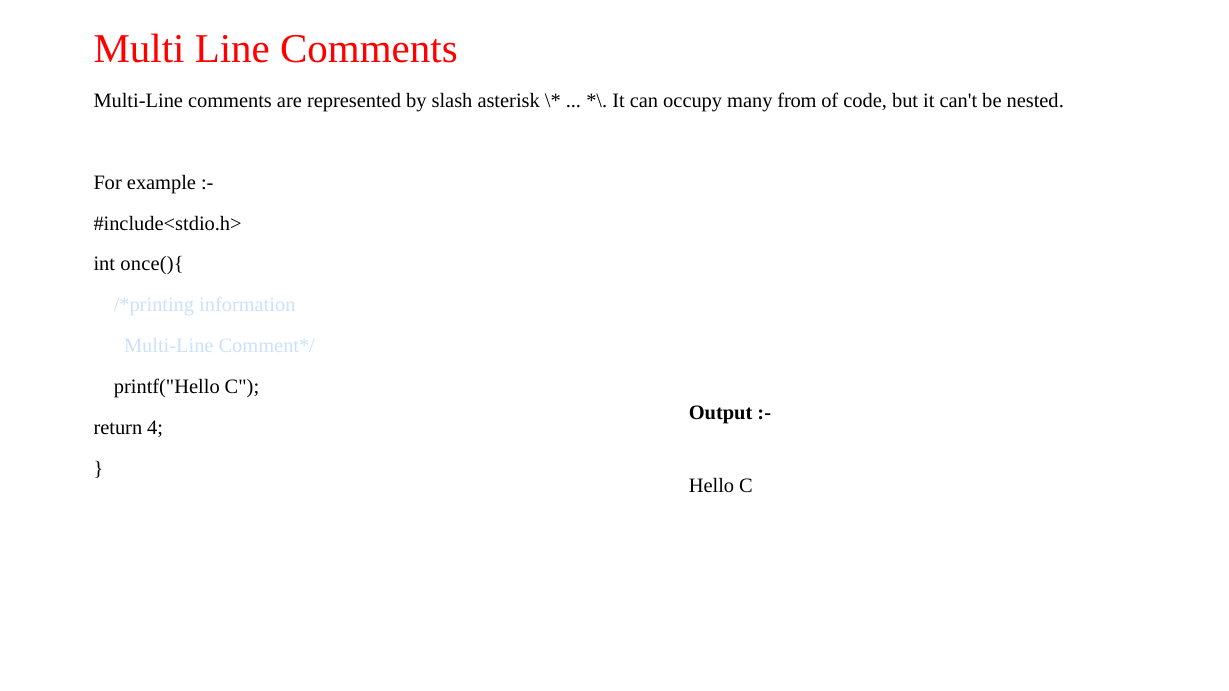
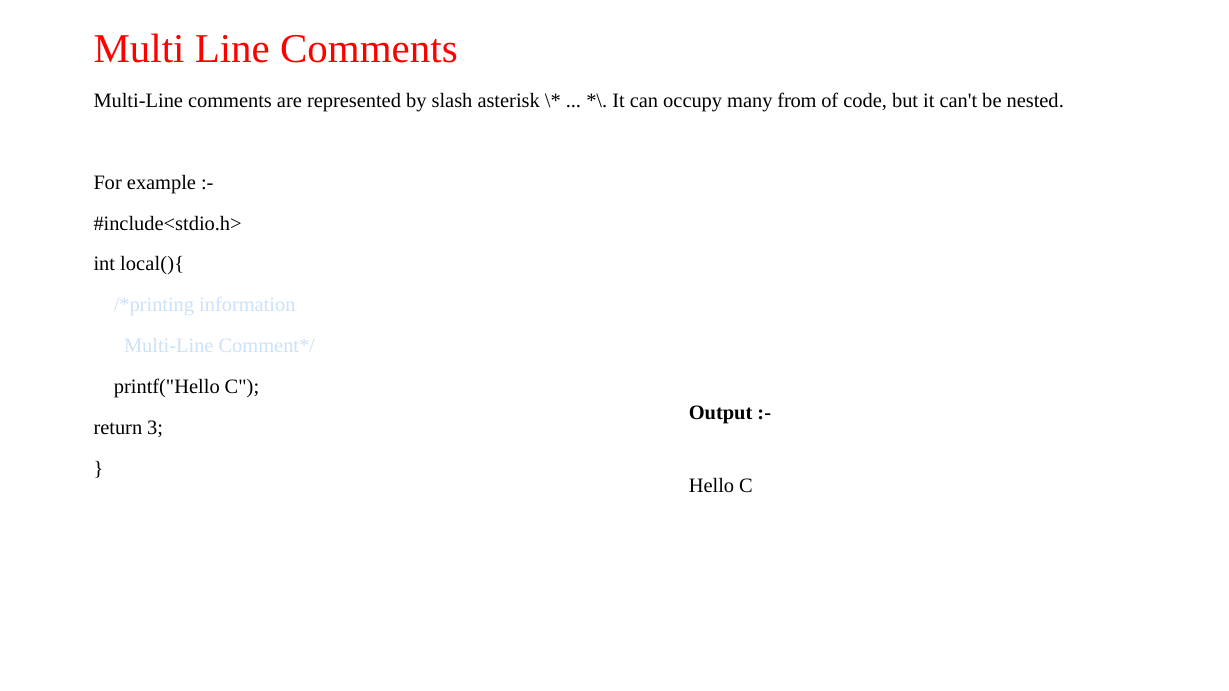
once(){: once(){ -> local(){
4: 4 -> 3
